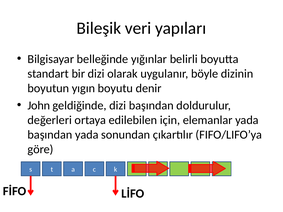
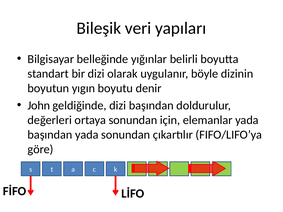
ortaya edilebilen: edilebilen -> sonundan
